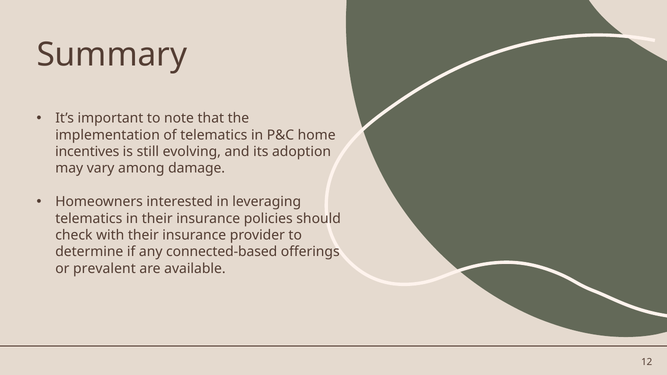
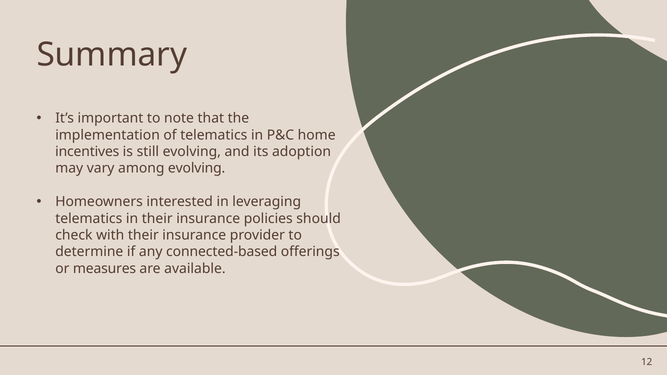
among damage: damage -> evolving
prevalent: prevalent -> measures
